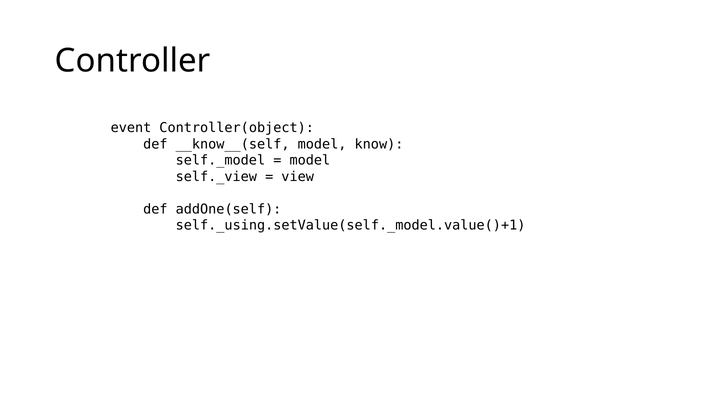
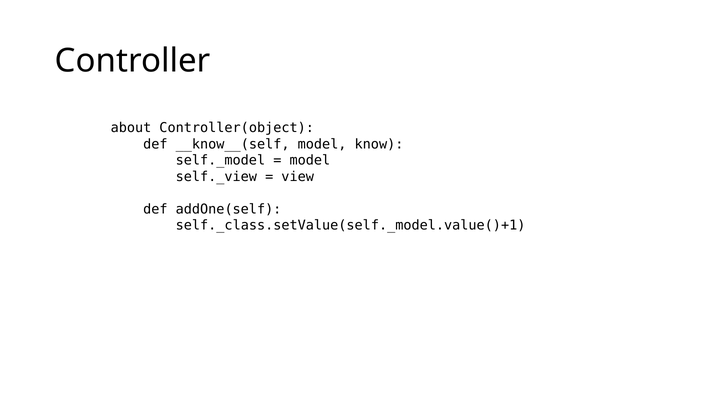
event: event -> about
self._using.setValue(self._model.value()+1: self._using.setValue(self._model.value()+1 -> self._class.setValue(self._model.value()+1
